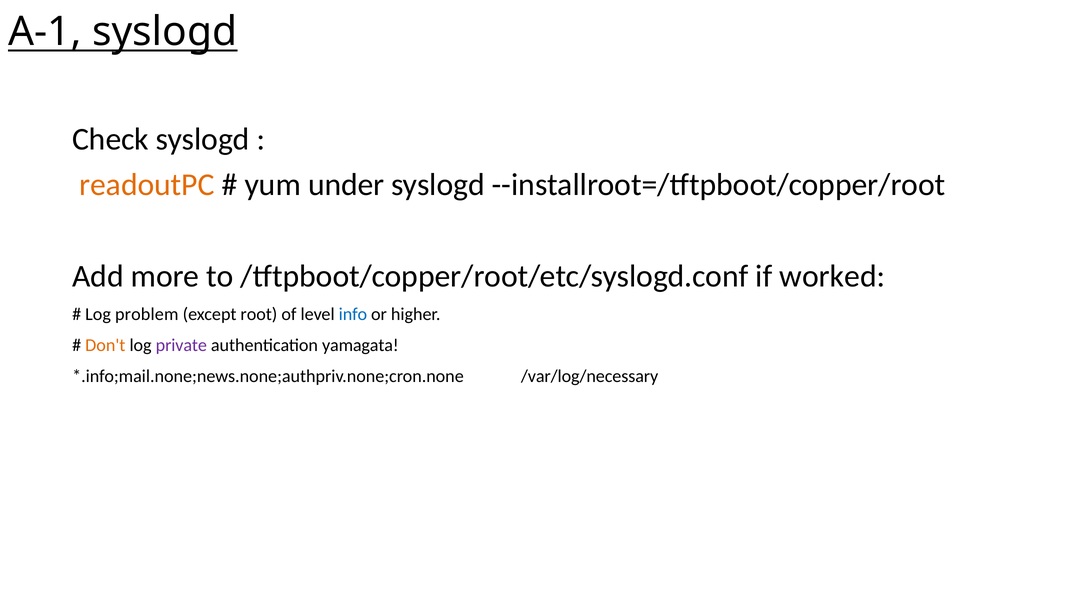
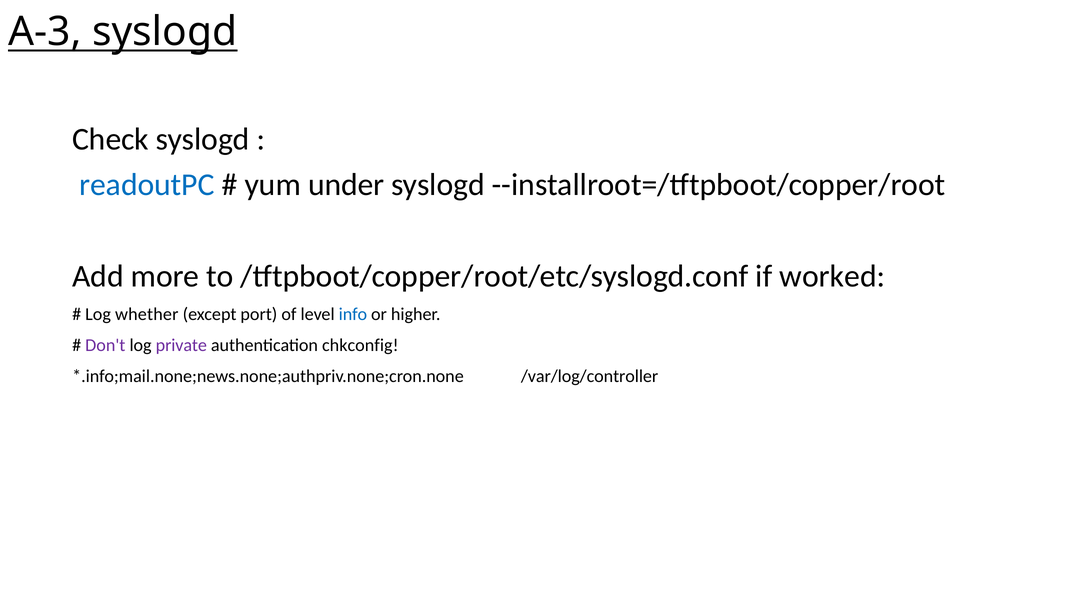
A-1: A-1 -> A-3
readoutPC colour: orange -> blue
problem: problem -> whether
root: root -> port
Don't colour: orange -> purple
yamagata: yamagata -> chkconfig
/var/log/necessary: /var/log/necessary -> /var/log/controller
